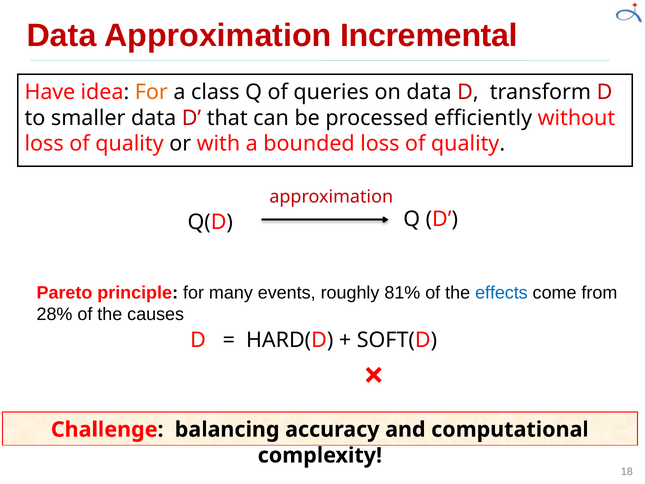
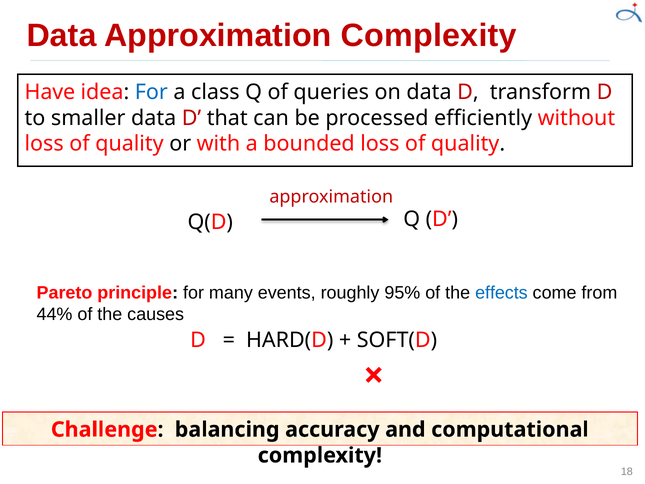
Approximation Incremental: Incremental -> Complexity
For at (151, 92) colour: orange -> blue
81%: 81% -> 95%
28%: 28% -> 44%
